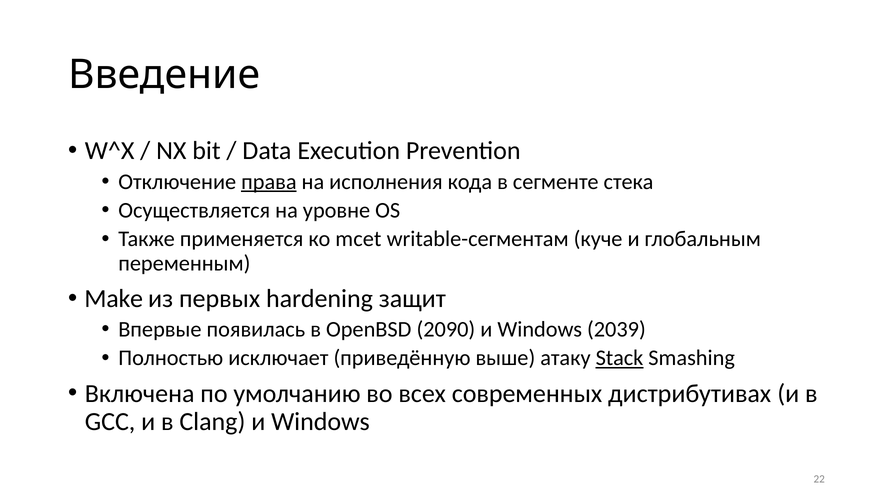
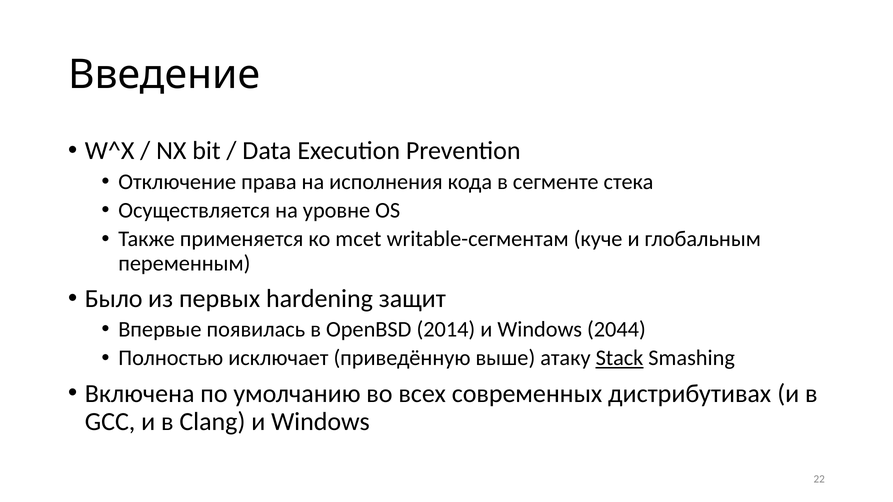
права underline: present -> none
Make: Make -> Было
2090: 2090 -> 2014
2039: 2039 -> 2044
